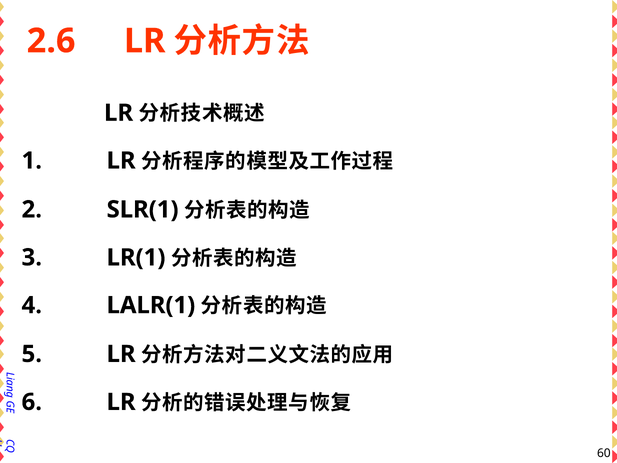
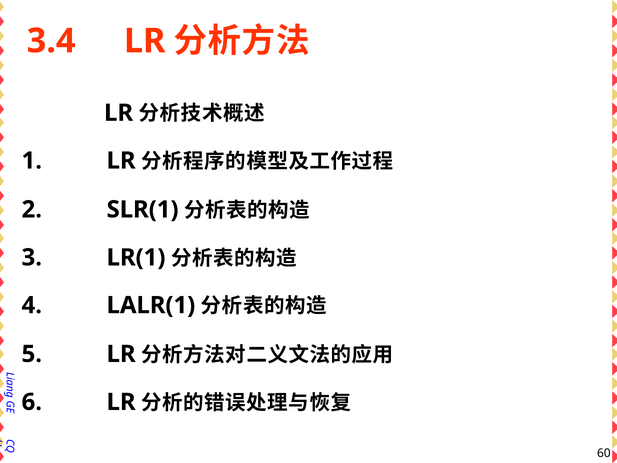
2.6: 2.6 -> 3.4
